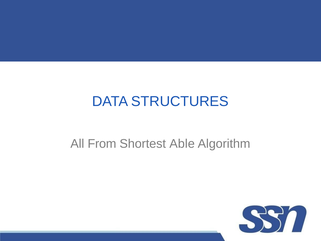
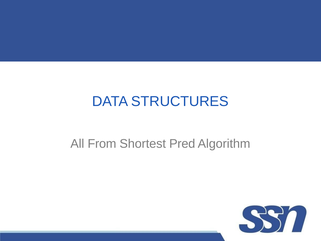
Able: Able -> Pred
